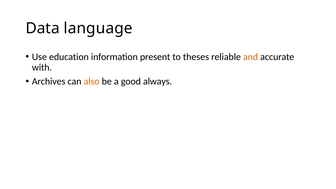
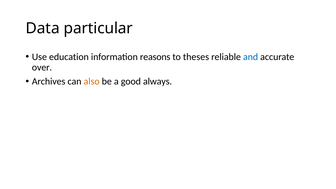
language: language -> particular
present: present -> reasons
and colour: orange -> blue
with: with -> over
